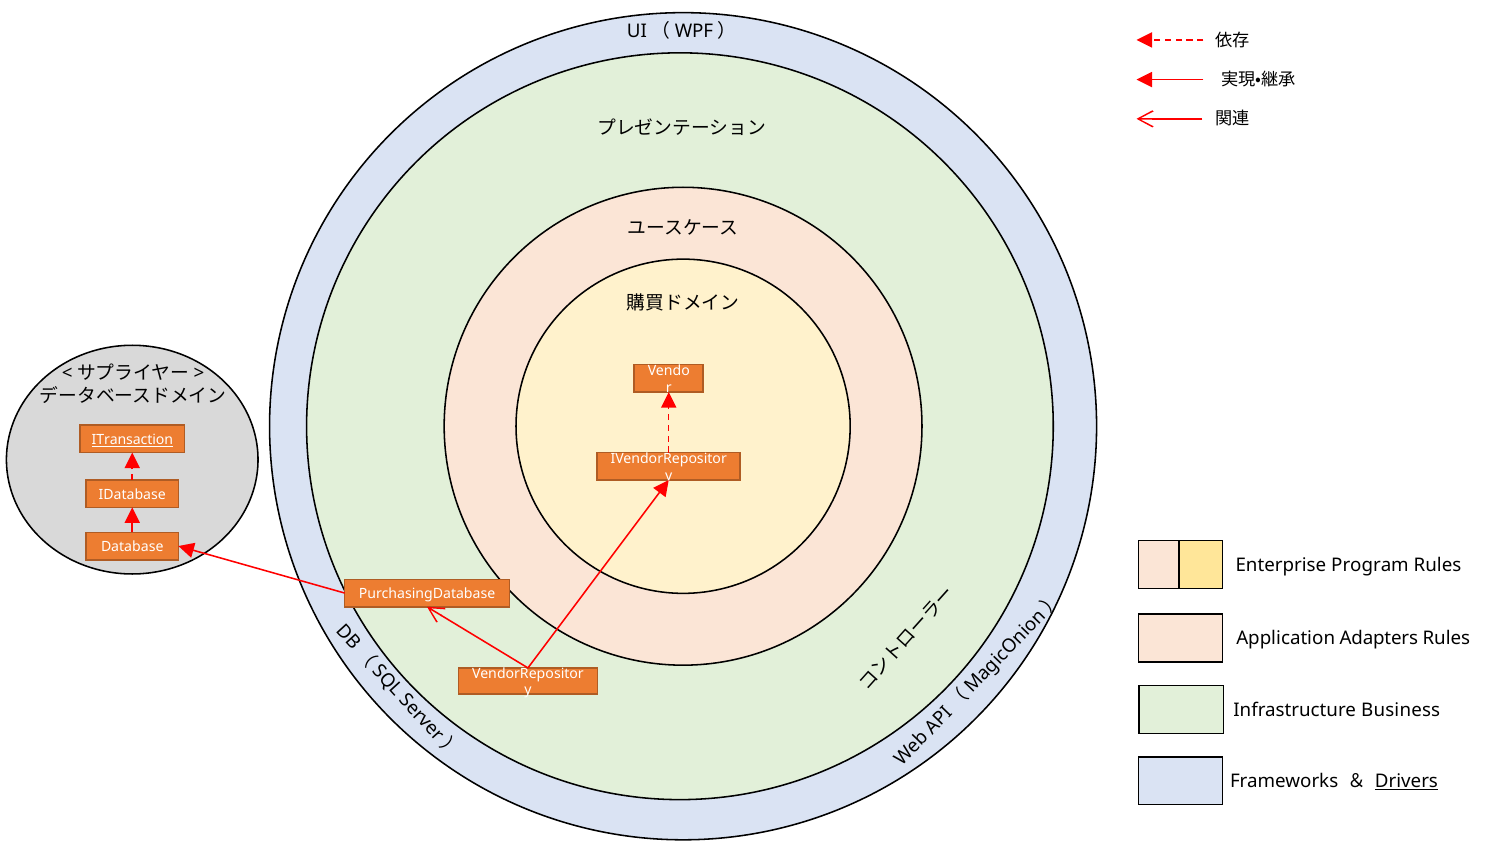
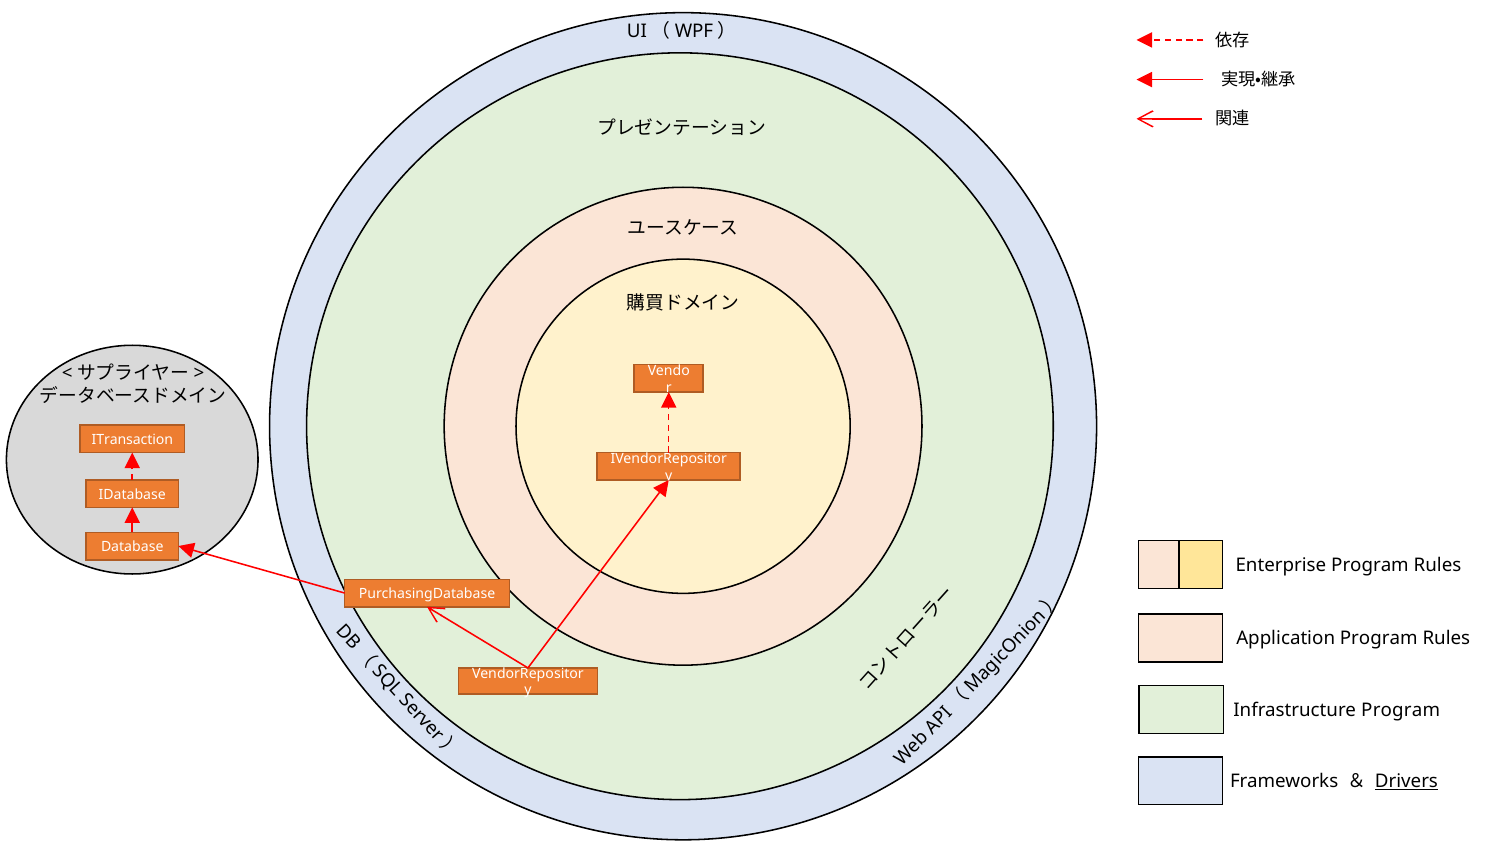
ITransaction underline: present -> none
Application Adapters: Adapters -> Program
Infrastructure Business: Business -> Program
